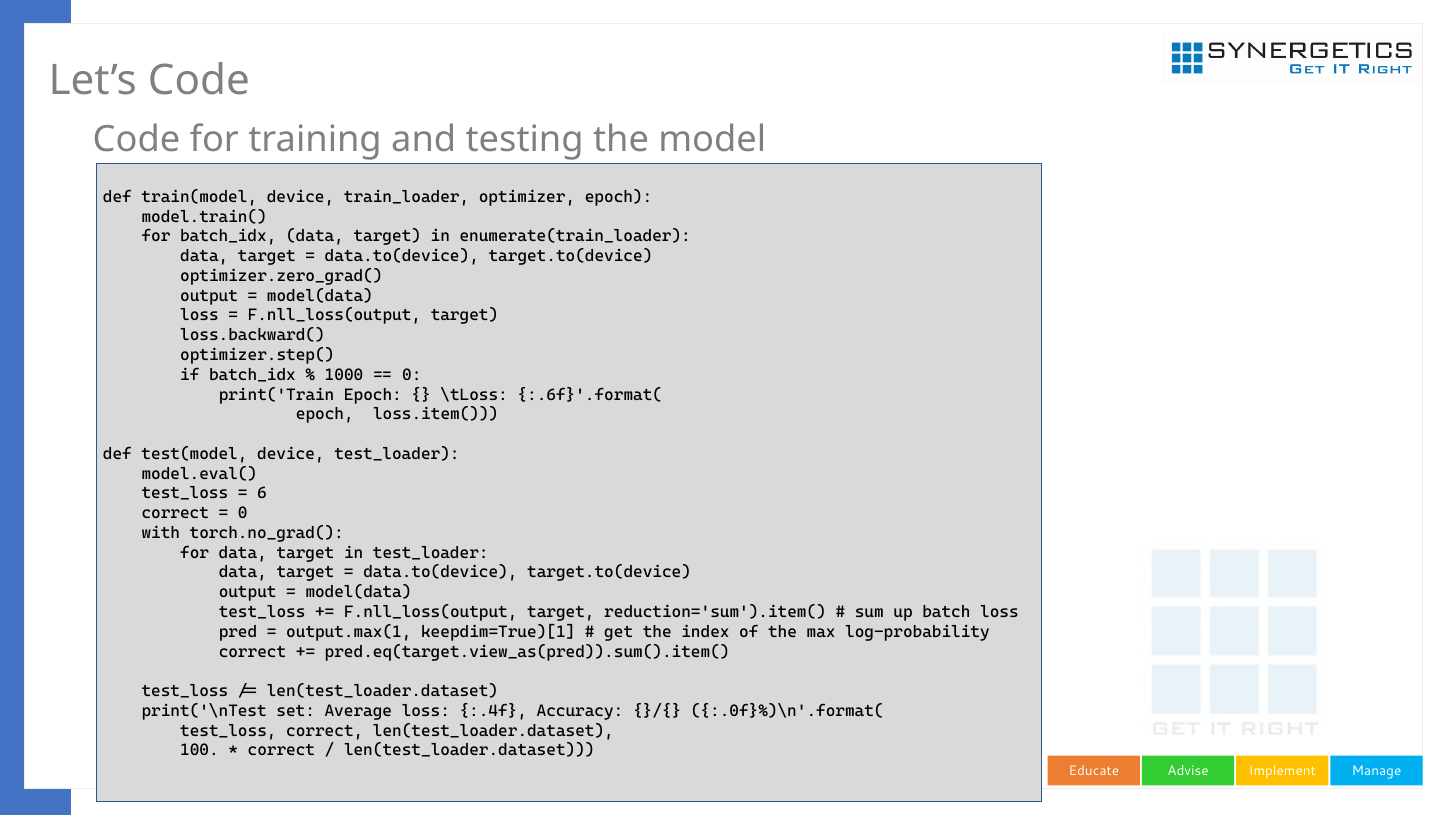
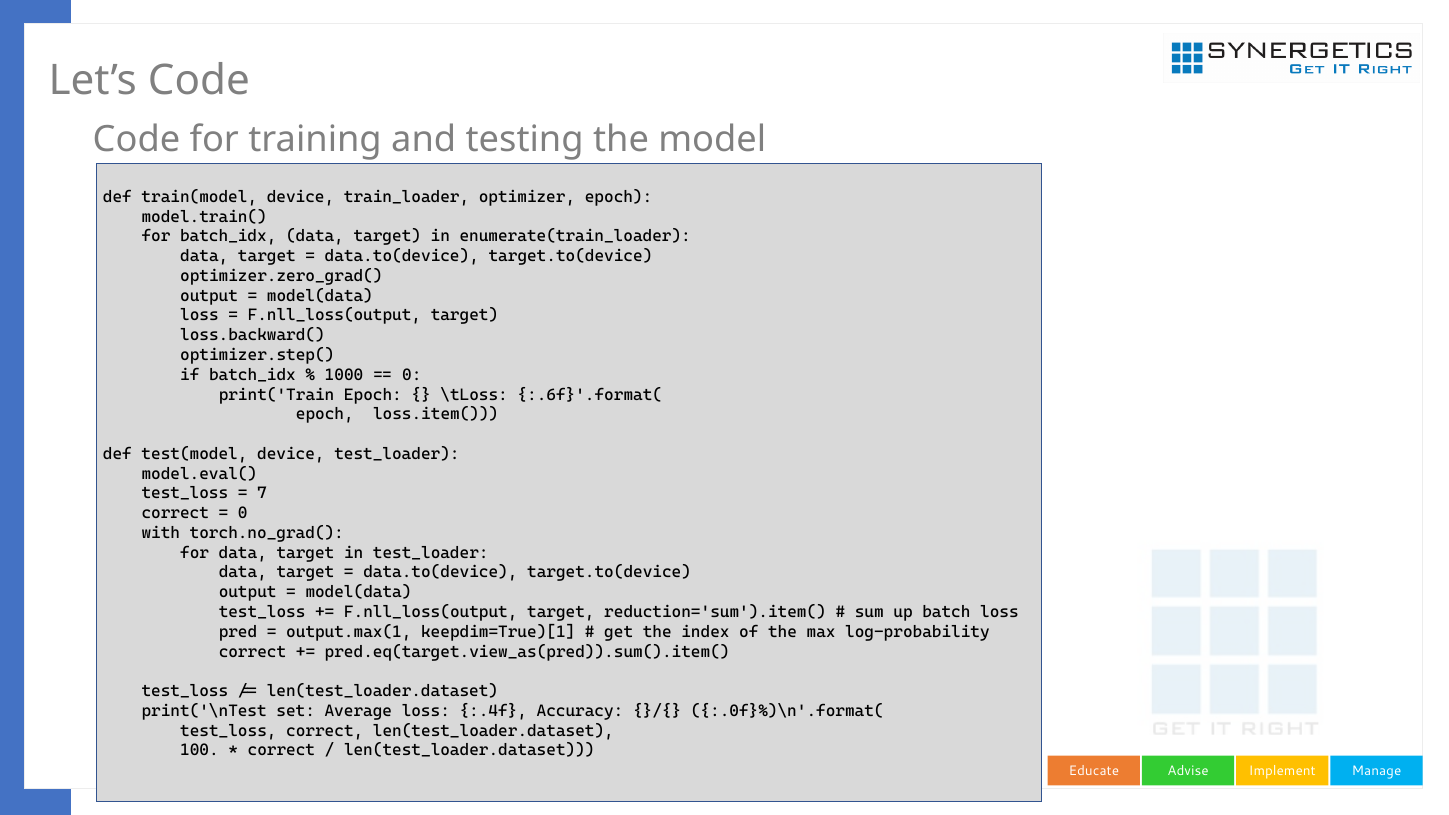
6: 6 -> 7
